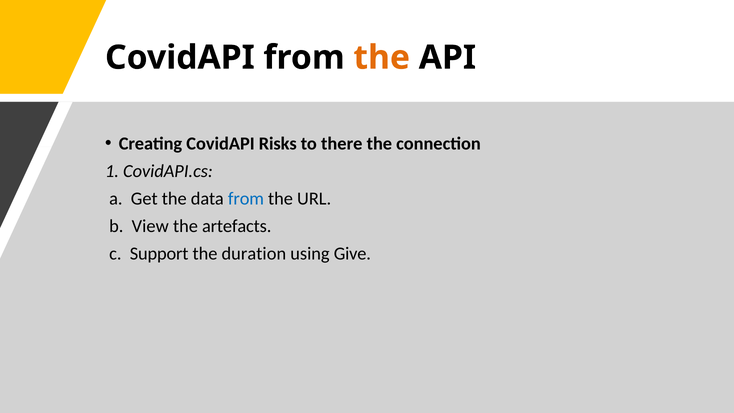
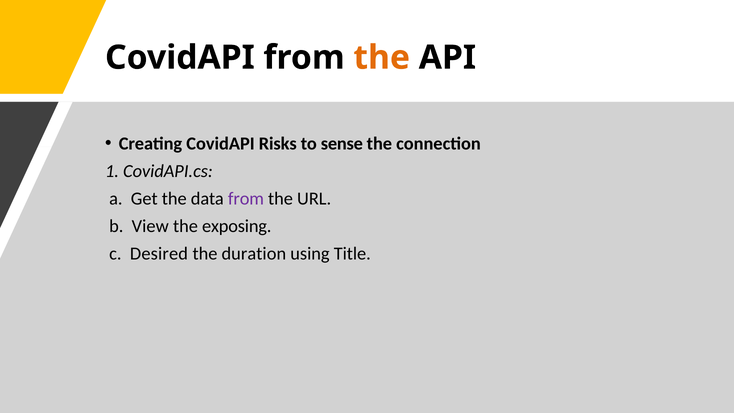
there: there -> sense
from at (246, 198) colour: blue -> purple
artefacts: artefacts -> exposing
Support: Support -> Desired
Give: Give -> Title
